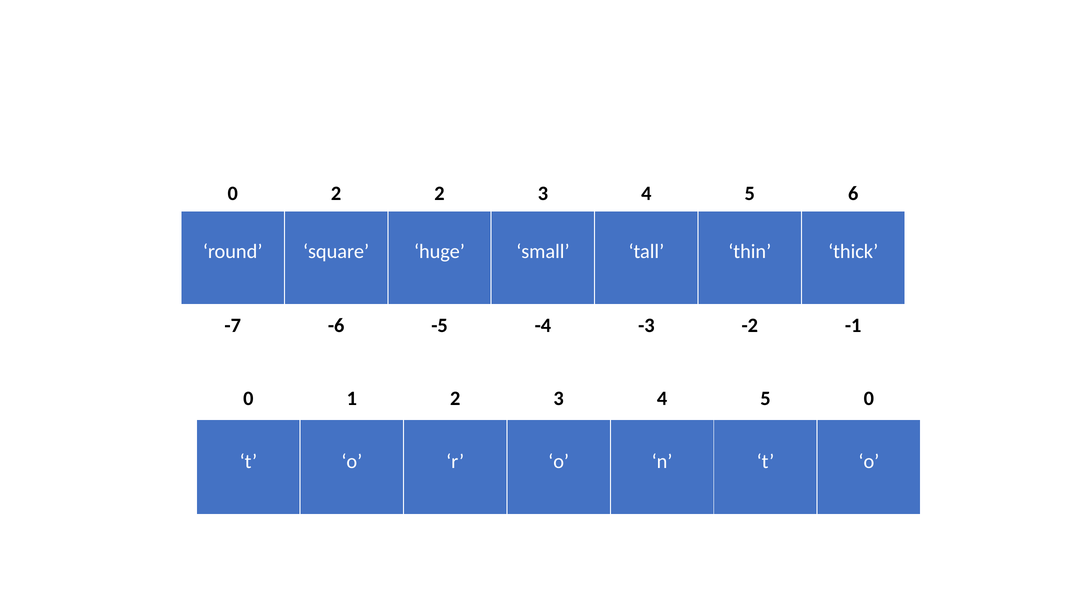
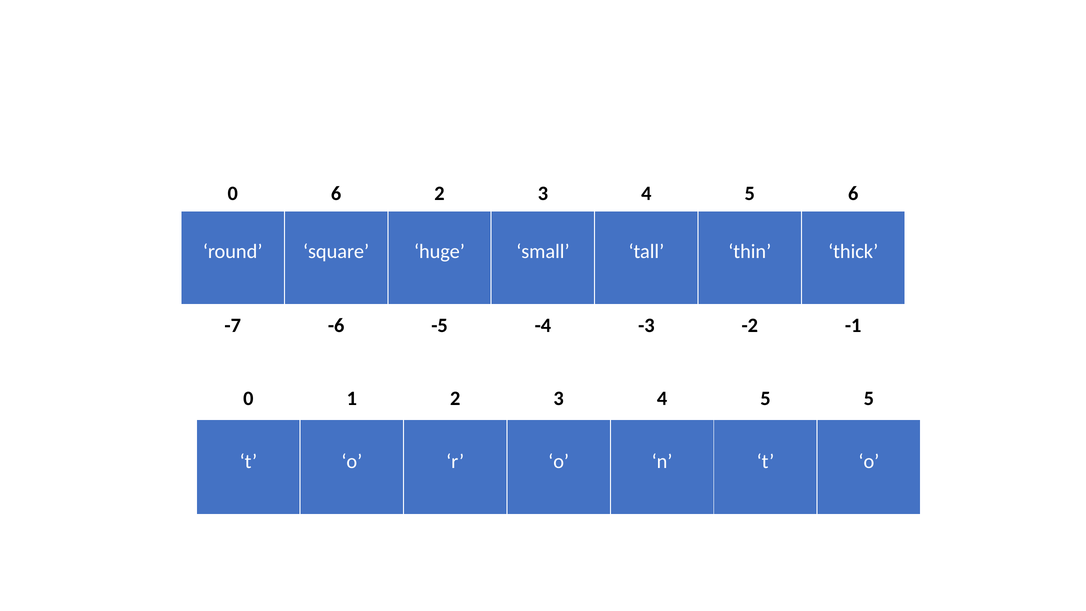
0 2: 2 -> 6
5 0: 0 -> 5
